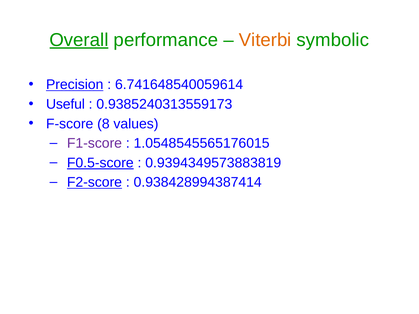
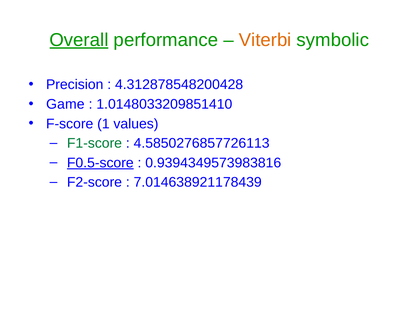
Precision underline: present -> none
6.741648540059614: 6.741648540059614 -> 4.312878548200428
Useful: Useful -> Game
0.9385240313559173: 0.9385240313559173 -> 1.0148033209851410
8: 8 -> 1
F1-score colour: purple -> green
1.0548545565176015: 1.0548545565176015 -> 4.5850276857726113
0.9394349573883819: 0.9394349573883819 -> 0.9394349573983816
F2-score underline: present -> none
0.938428994387414: 0.938428994387414 -> 7.014638921178439
